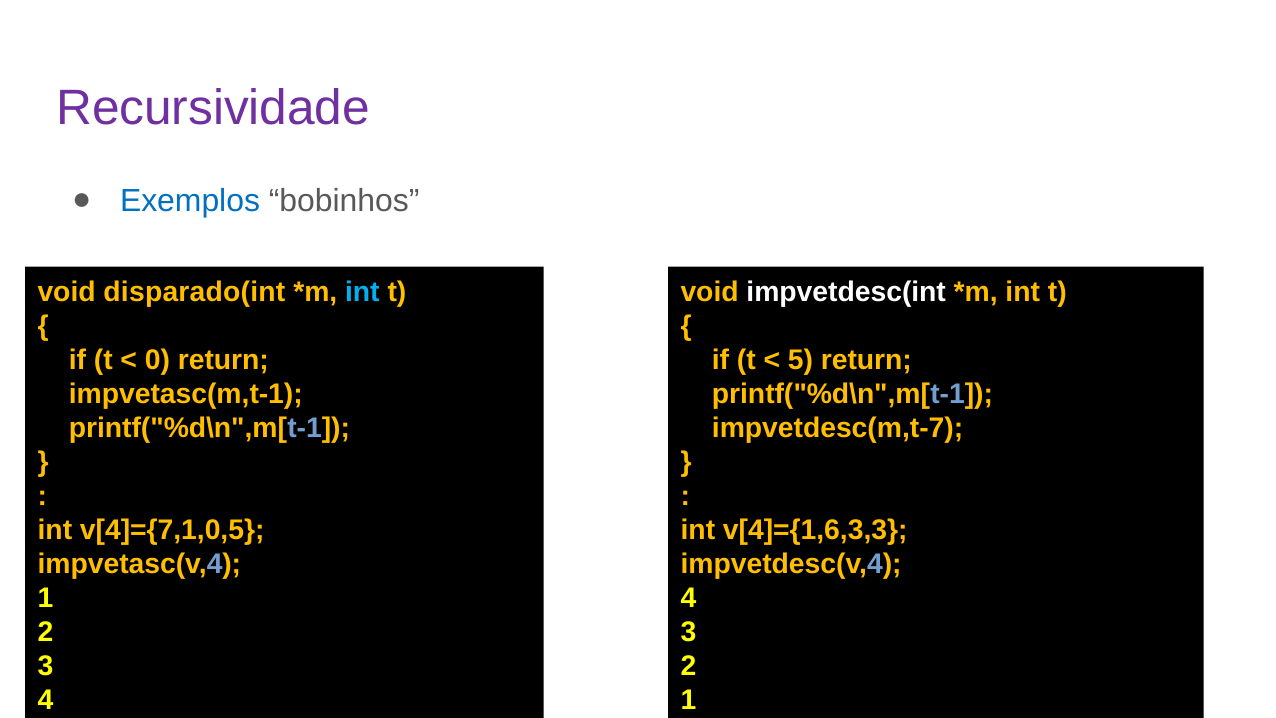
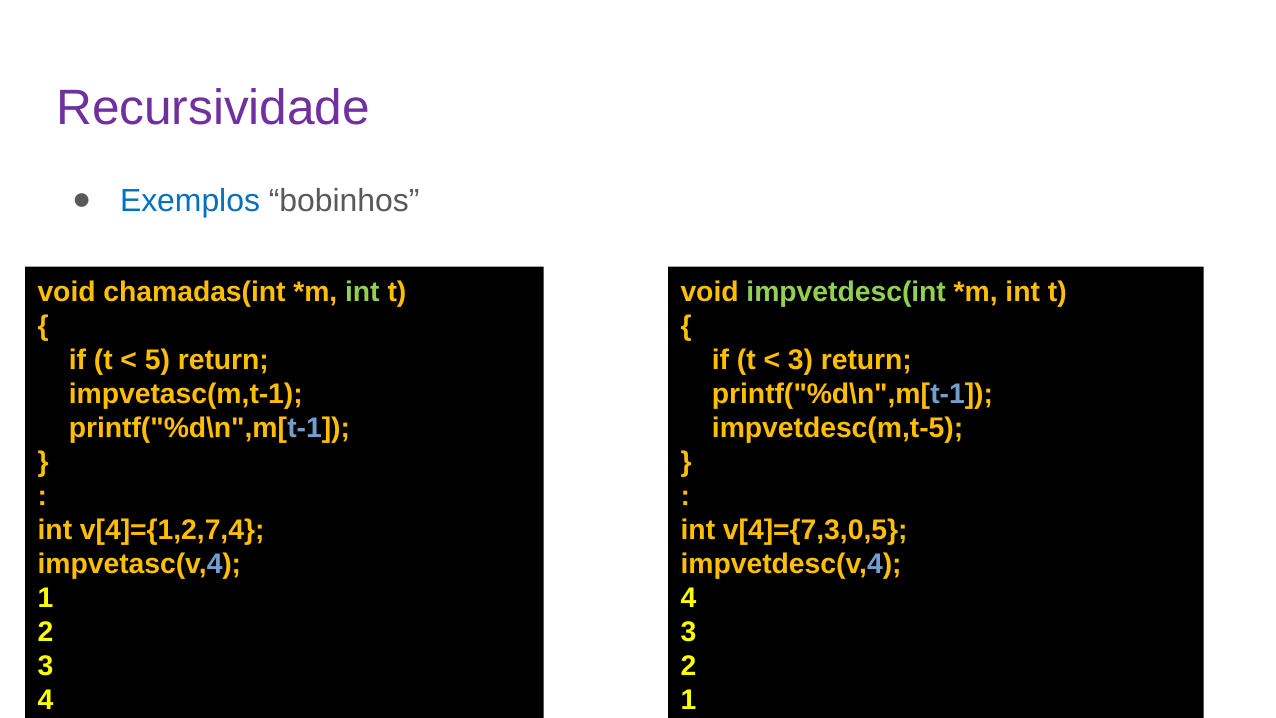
disparado(int: disparado(int -> chamadas(int
int at (362, 292) colour: light blue -> light green
impvetdesc(int colour: white -> light green
0: 0 -> 5
5 at (800, 360): 5 -> 3
impvetdesc(m,t-7: impvetdesc(m,t-7 -> impvetdesc(m,t-5
v[4]={7,1,0,5: v[4]={7,1,0,5 -> v[4]={1,2,7,4
v[4]={1,6,3,3: v[4]={1,6,3,3 -> v[4]={7,3,0,5
